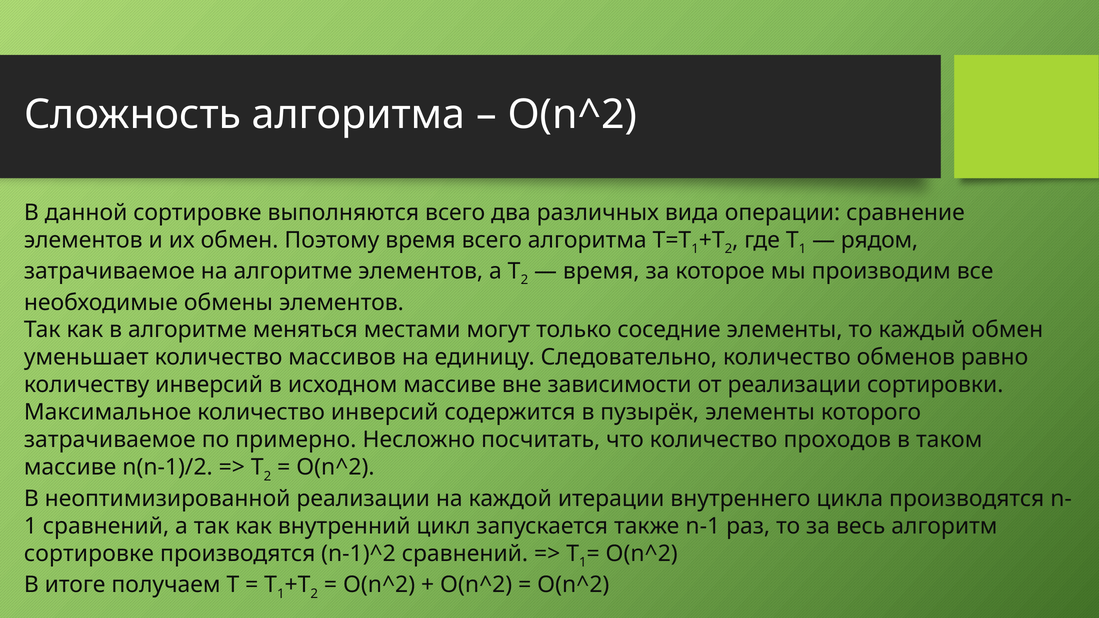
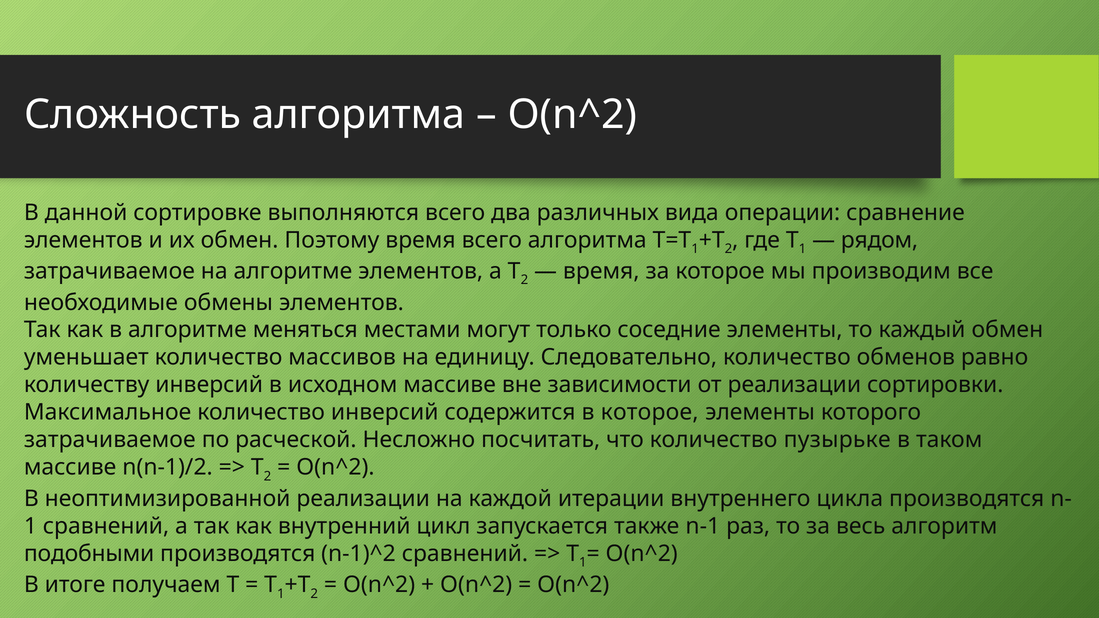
в пузырёк: пузырёк -> которое
примерно: примерно -> расческой
проходов: проходов -> пузырьке
сортировке at (89, 554): сортировке -> подобными
